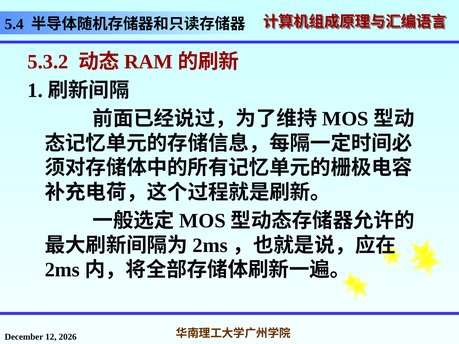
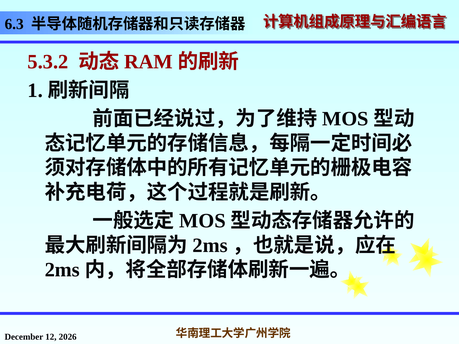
5.4: 5.4 -> 6.3
